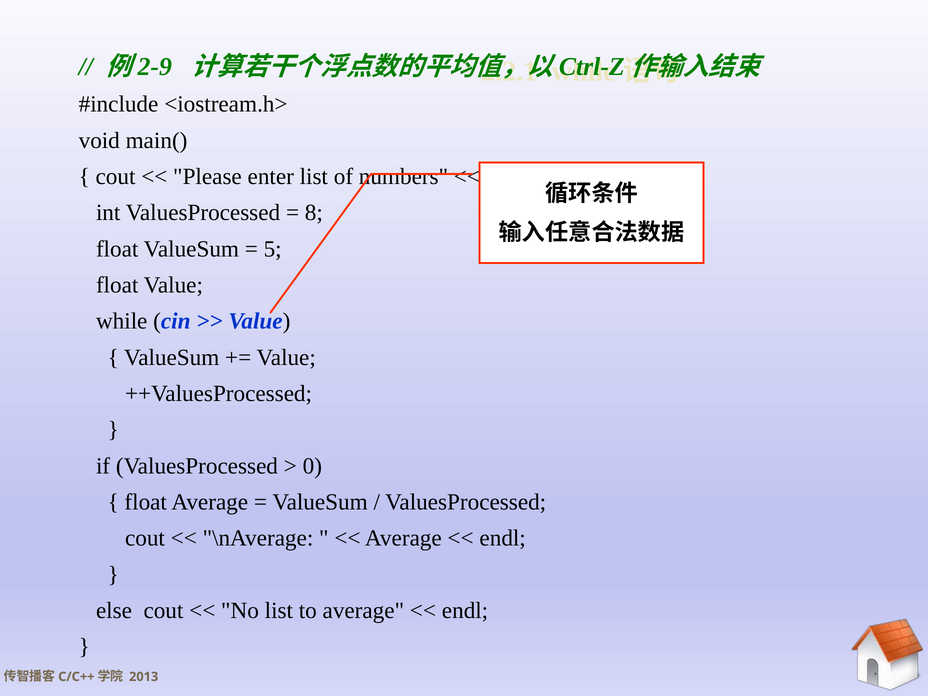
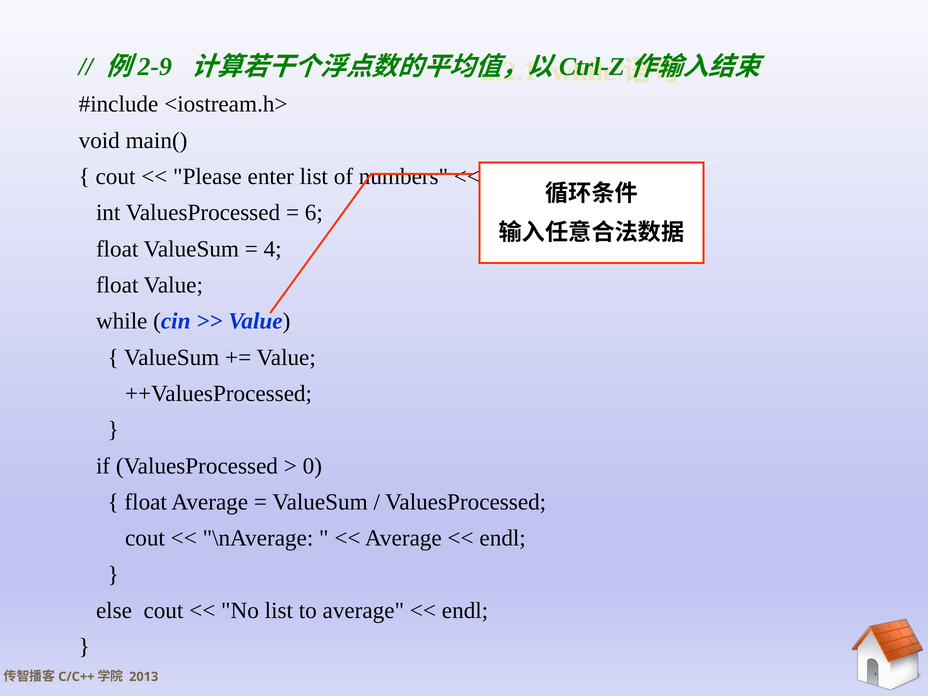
8: 8 -> 6
5: 5 -> 4
